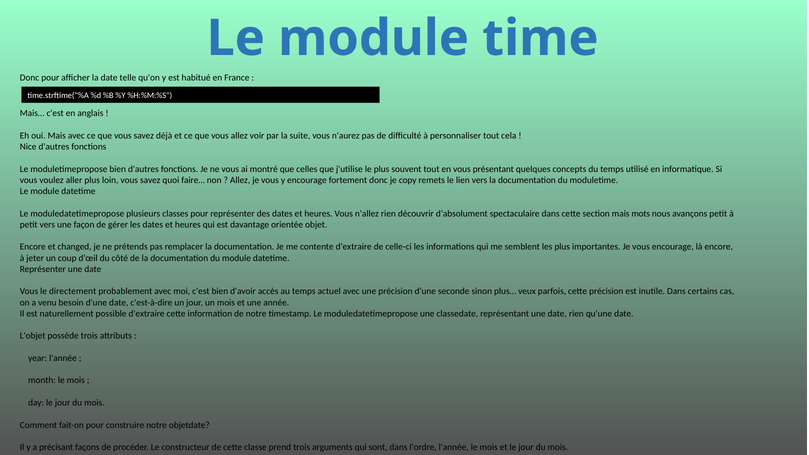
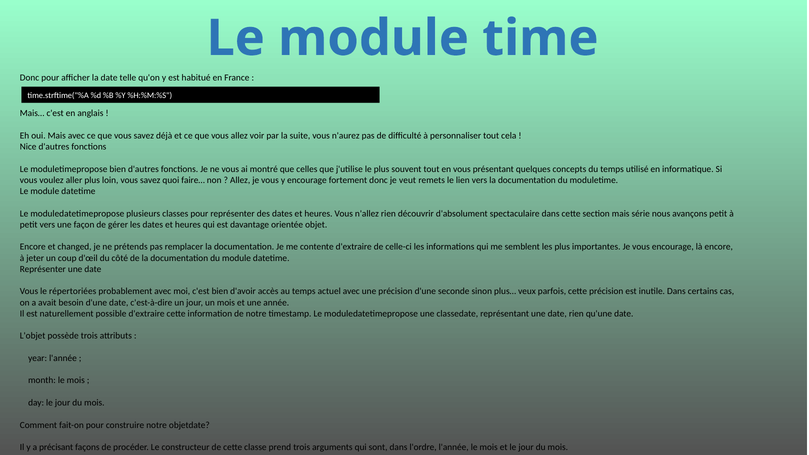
copy: copy -> veut
mots: mots -> série
directement: directement -> répertoriées
venu: venu -> avait
